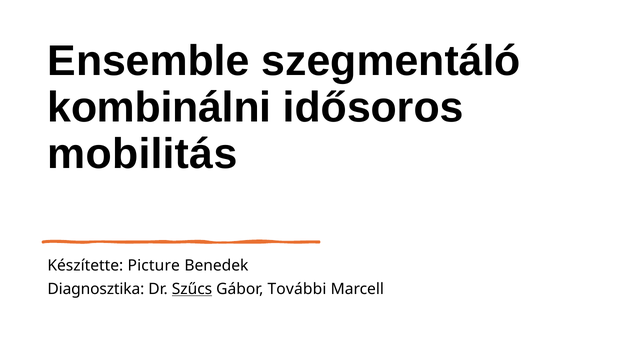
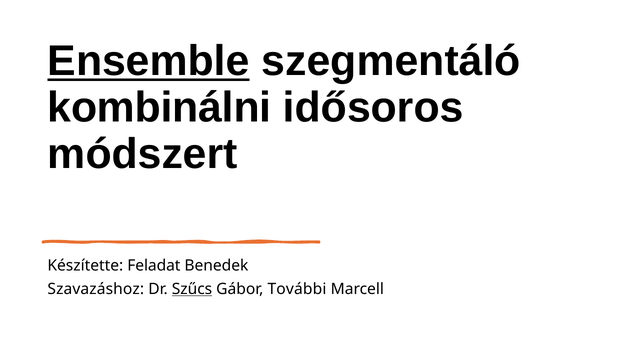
Ensemble underline: none -> present
mobilitás: mobilitás -> módszert
Picture: Picture -> Feladat
Diagnosztika: Diagnosztika -> Szavazáshoz
